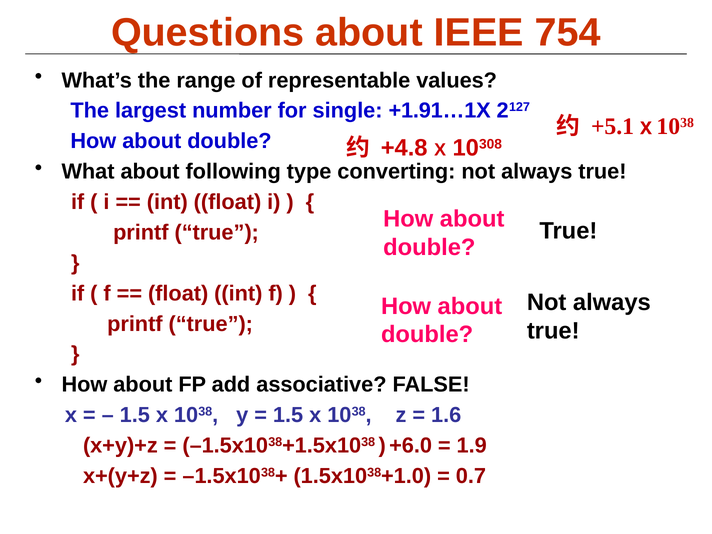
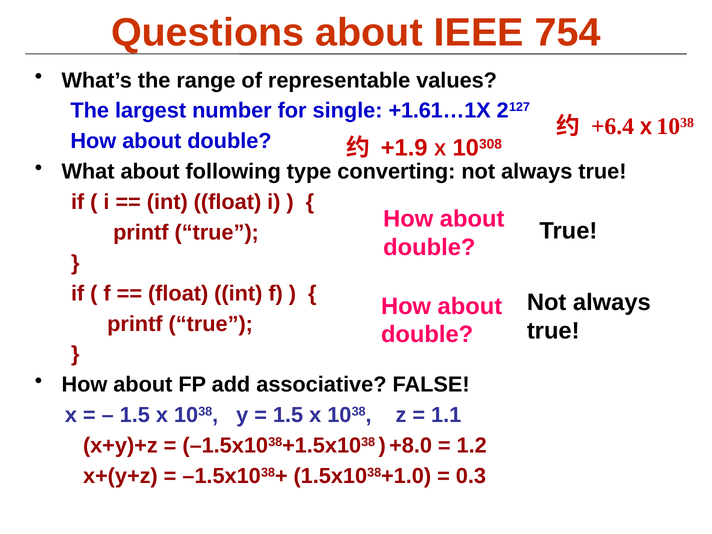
+1.91…1X: +1.91…1X -> +1.61…1X
+5.1: +5.1 -> +6.4
+4.8: +4.8 -> +1.9
1.6: 1.6 -> 1.1
+6.0: +6.0 -> +8.0
1.9: 1.9 -> 1.2
0.7: 0.7 -> 0.3
